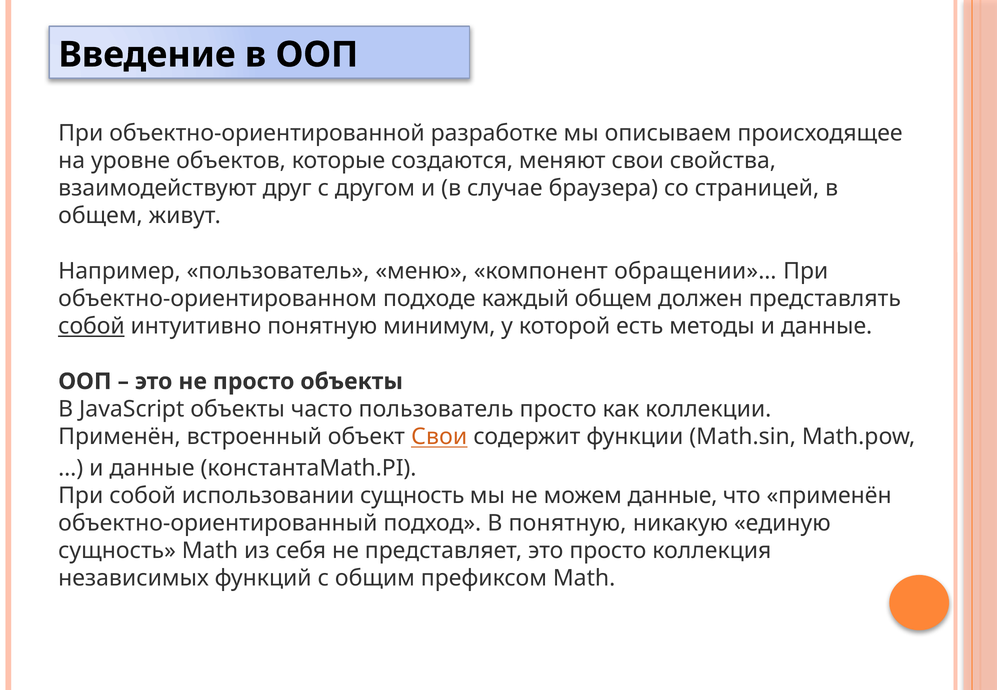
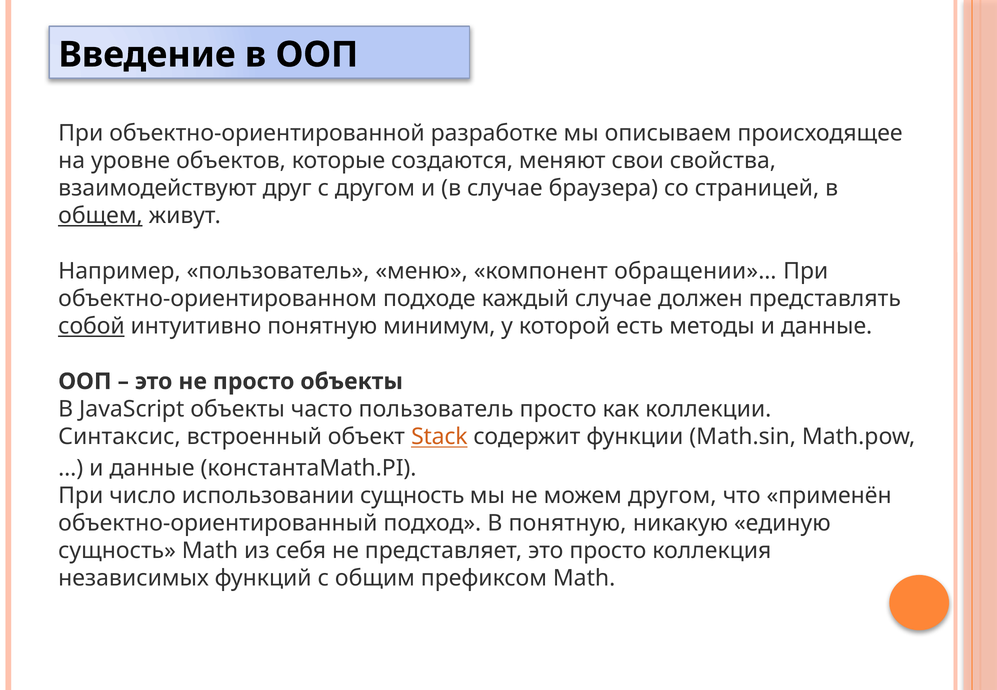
общем at (100, 216) underline: none -> present
каждый общем: общем -> случае
Применён at (119, 437): Применён -> Синтаксис
объект Свои: Свои -> Stack
При собой: собой -> число
можем данные: данные -> другом
